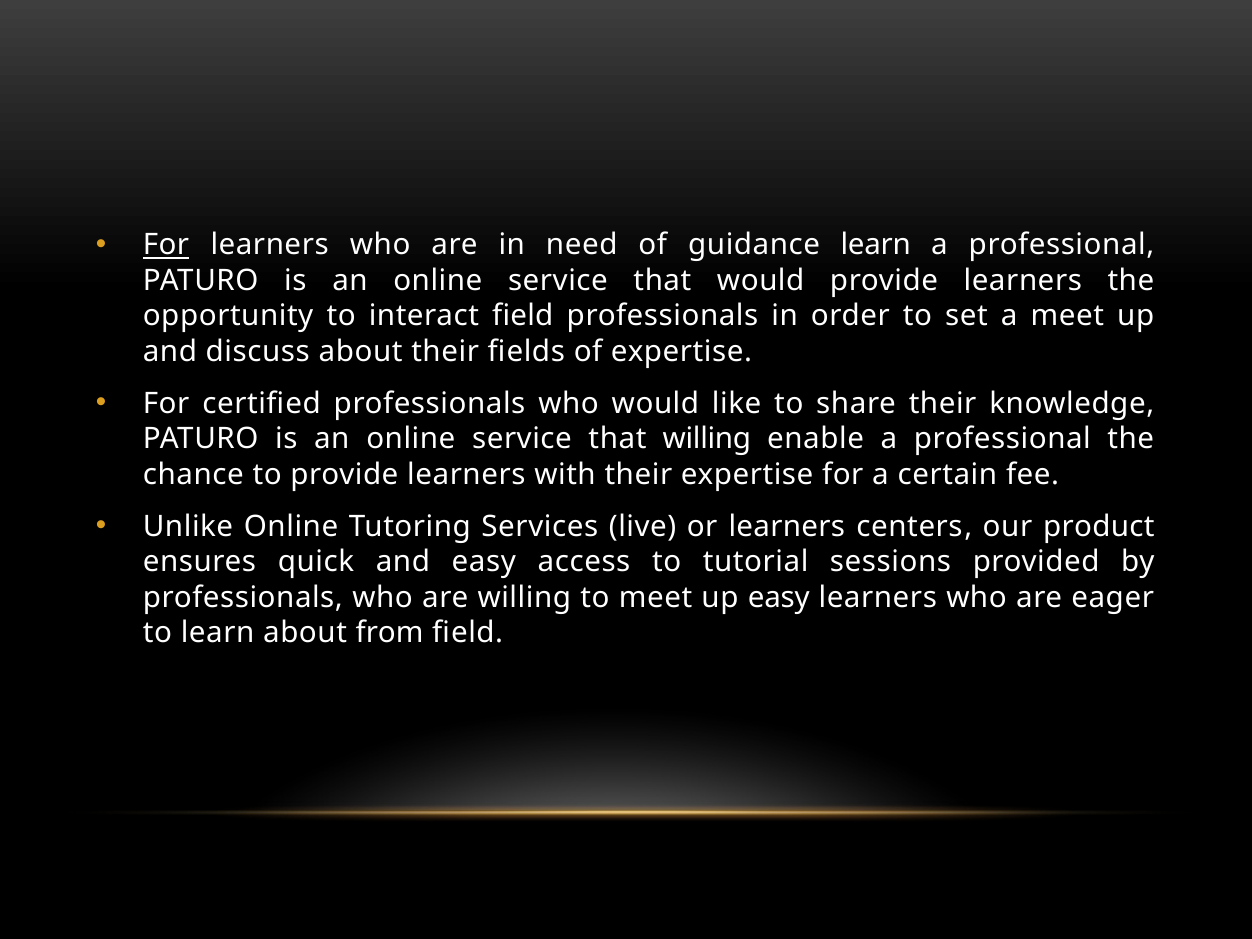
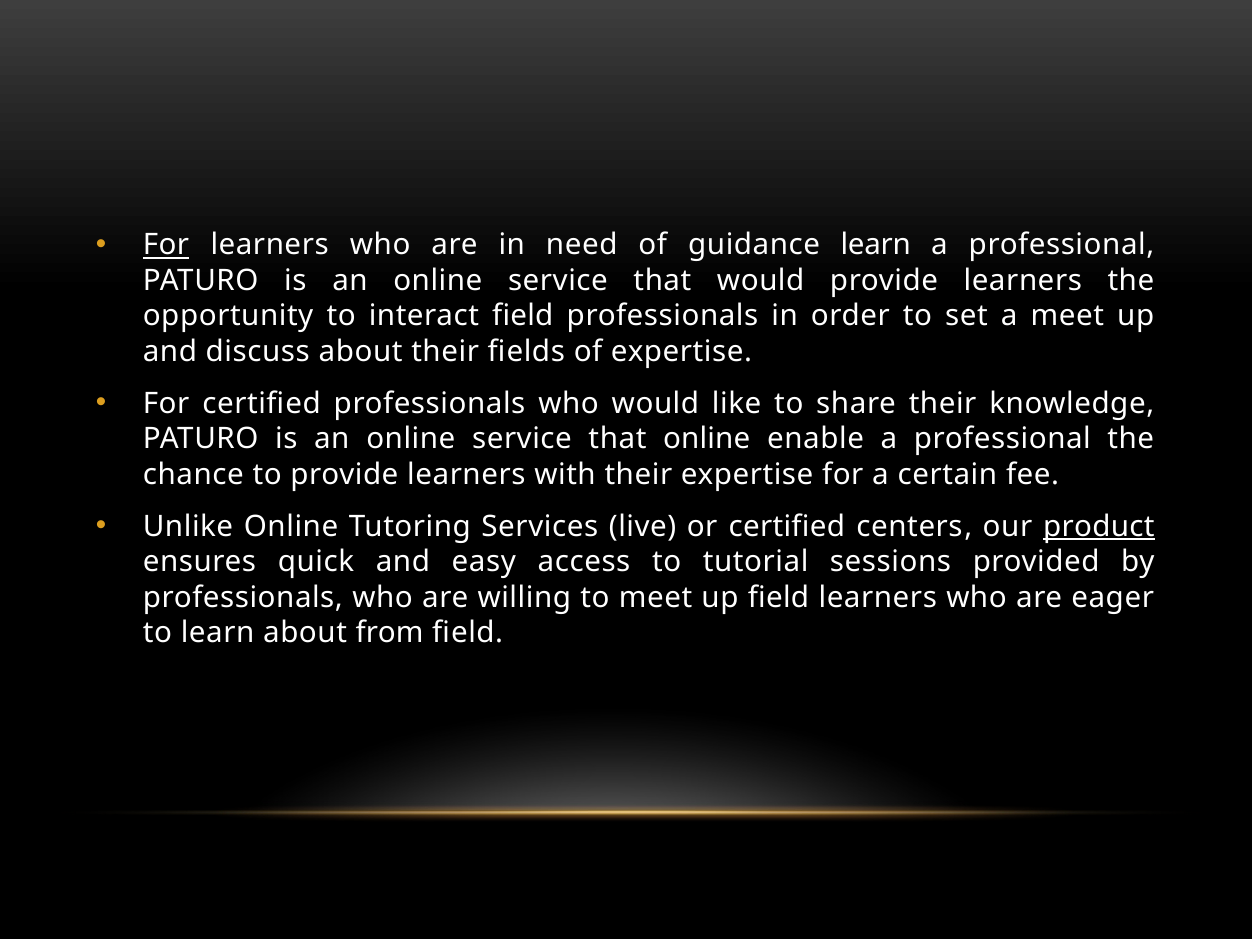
that willing: willing -> online
or learners: learners -> certified
product underline: none -> present
up easy: easy -> field
